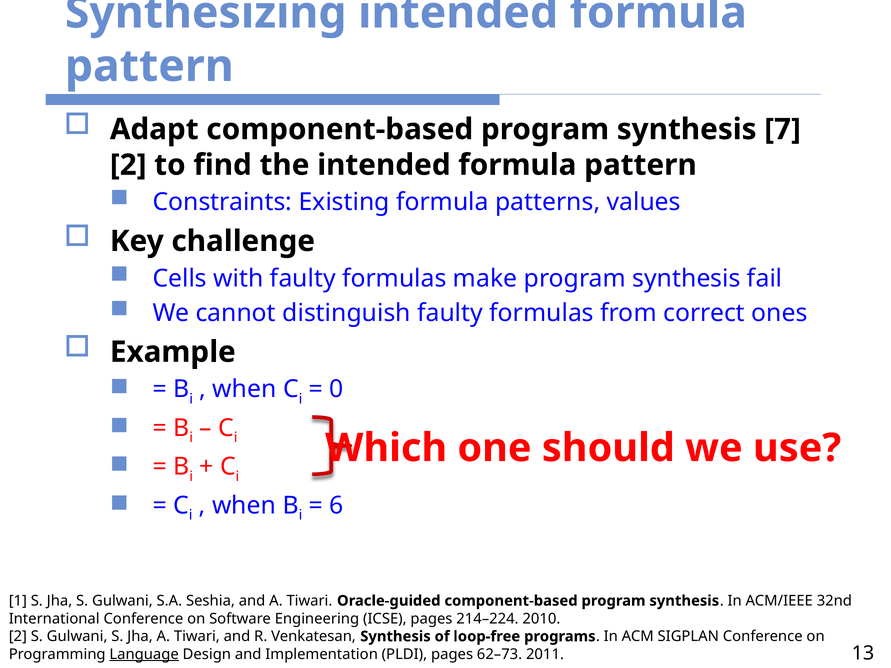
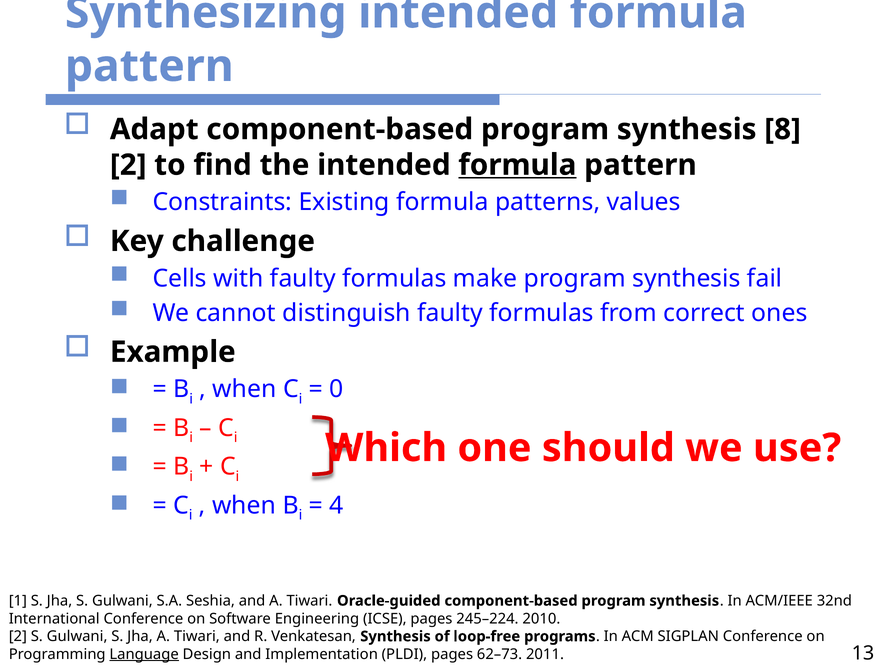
7: 7 -> 8
formula at (517, 165) underline: none -> present
6: 6 -> 4
214–224: 214–224 -> 245–224
